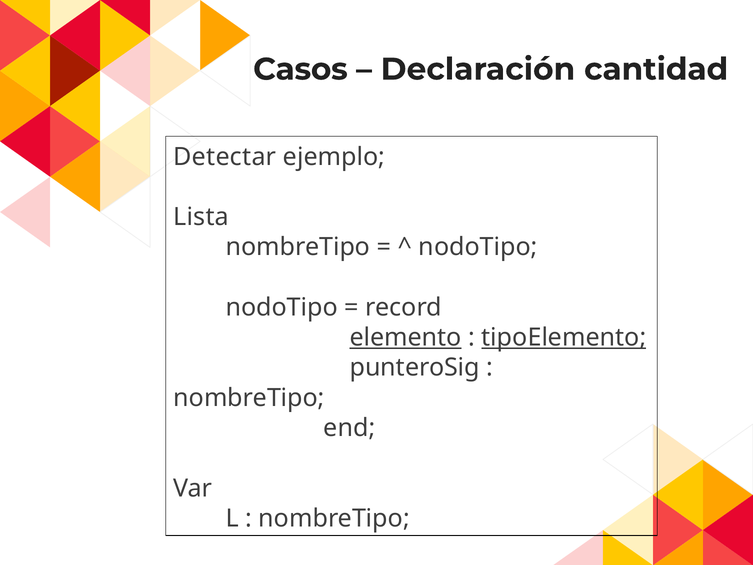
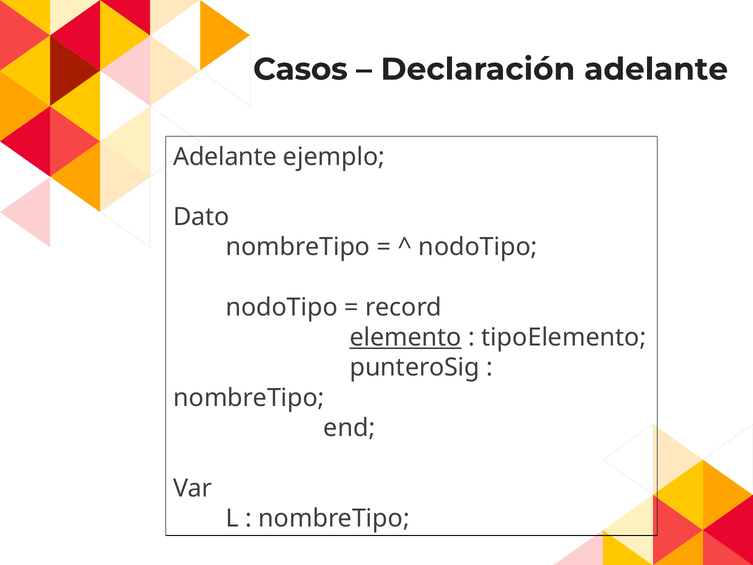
Declaración cantidad: cantidad -> adelante
Detectar at (225, 157): Detectar -> Adelante
Lista: Lista -> Dato
tipoElemento underline: present -> none
